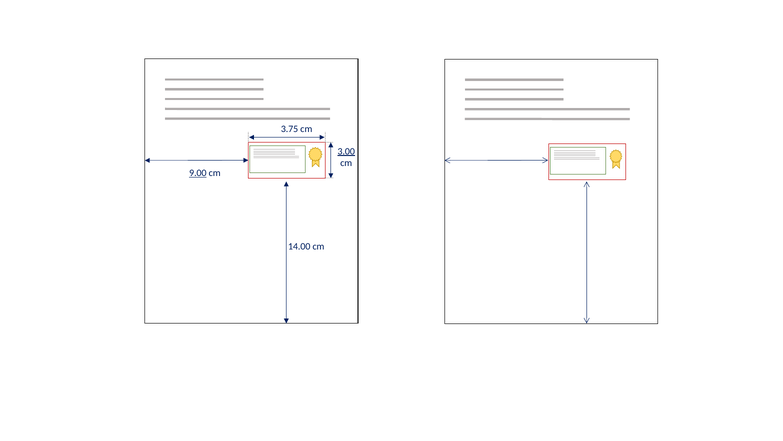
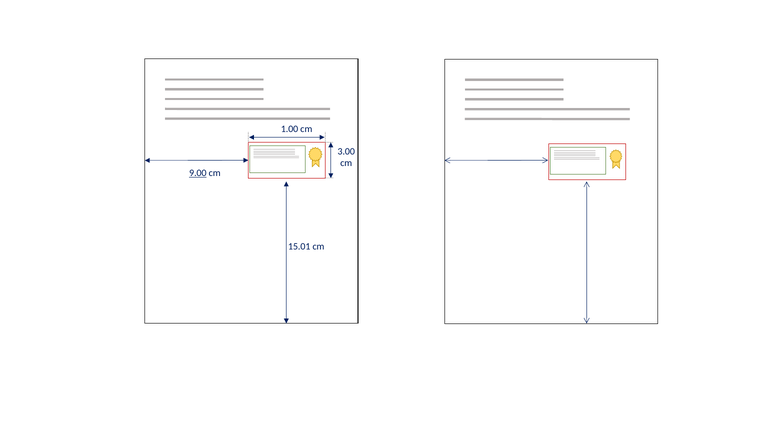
3.75: 3.75 -> 1.00
3.00 underline: present -> none
14.00: 14.00 -> 15.01
